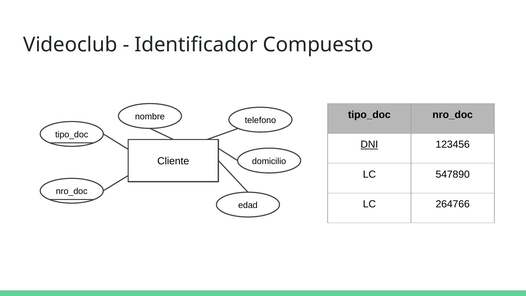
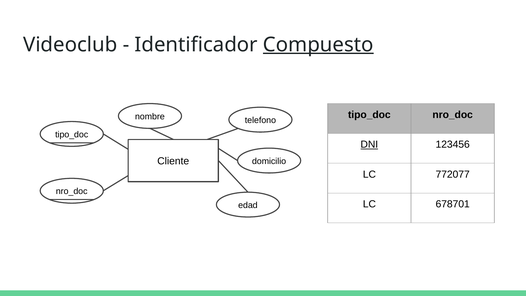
Compuesto underline: none -> present
547890: 547890 -> 772077
264766: 264766 -> 678701
